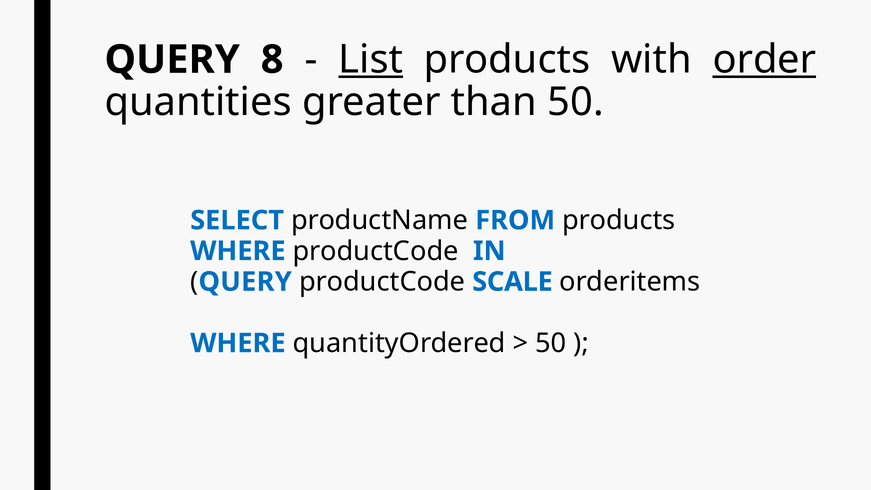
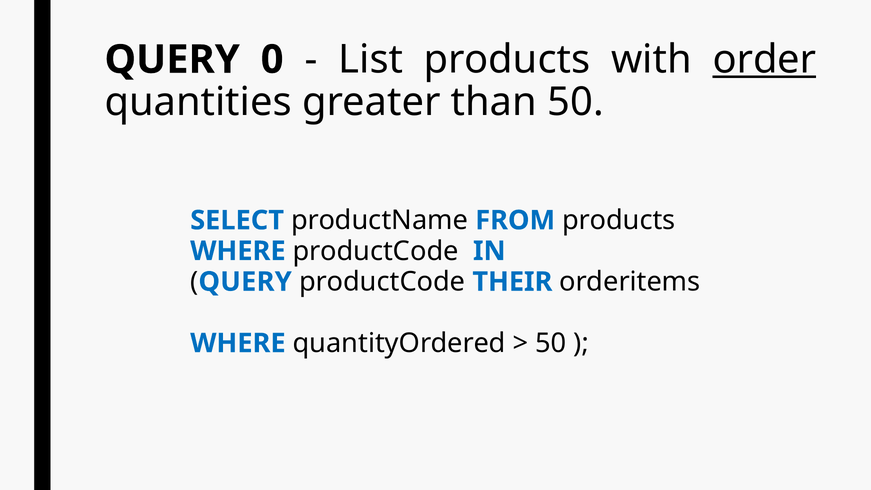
8: 8 -> 0
List underline: present -> none
SCALE: SCALE -> THEIR
